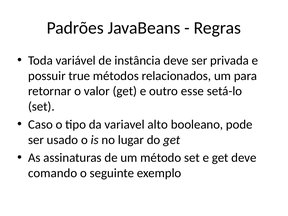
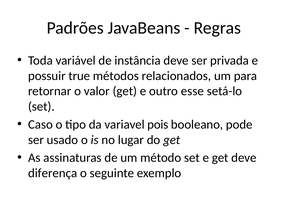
alto: alto -> pois
comando: comando -> diferença
